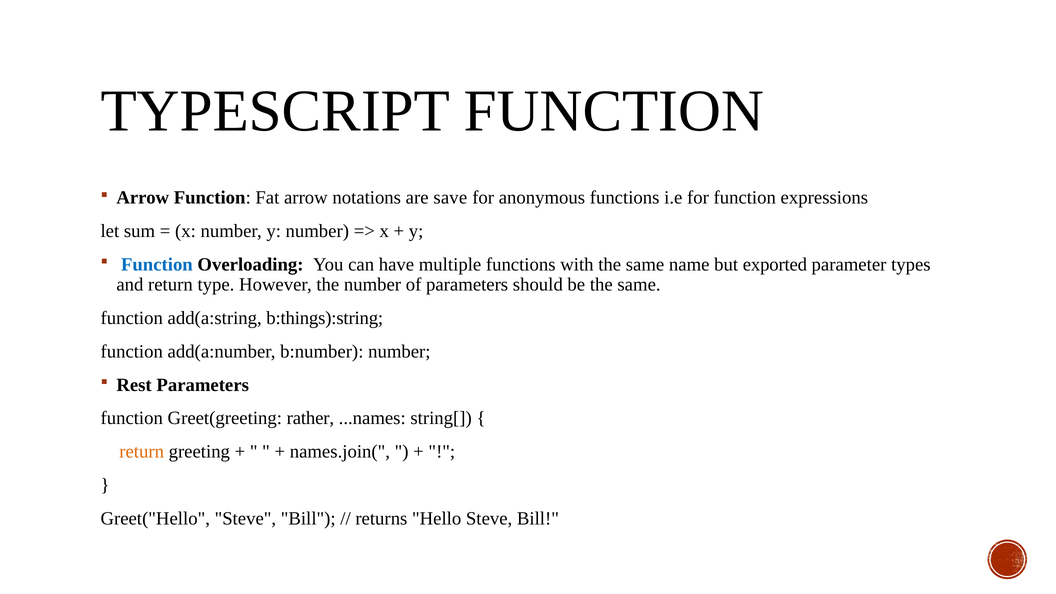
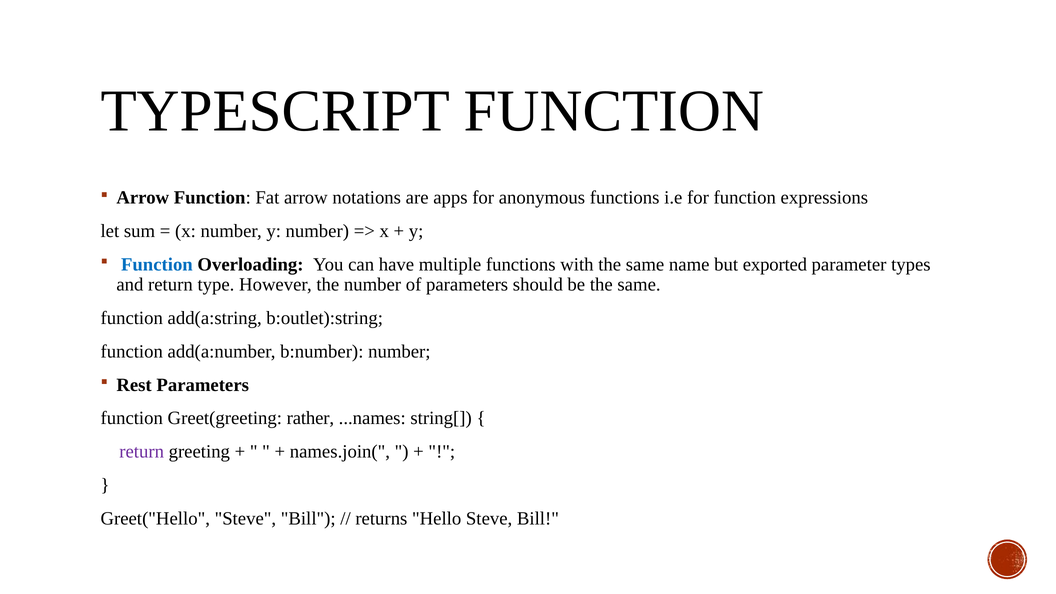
save: save -> apps
b:things):string: b:things):string -> b:outlet):string
return at (142, 452) colour: orange -> purple
